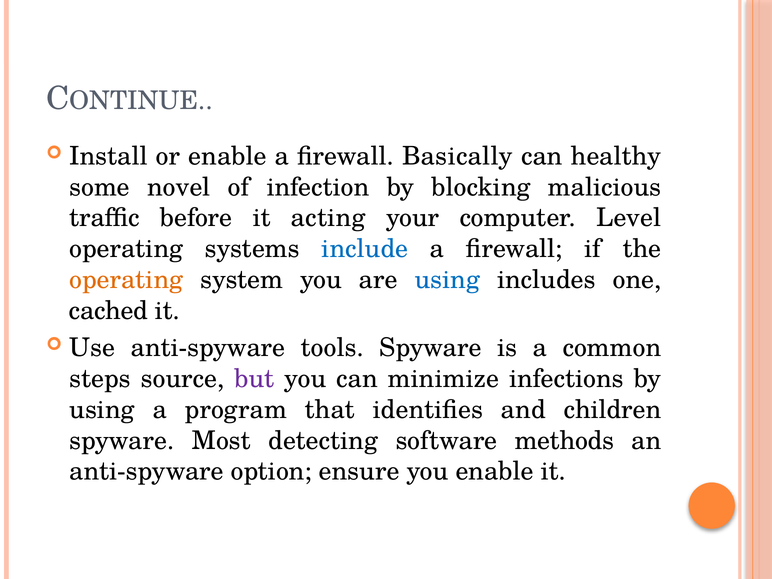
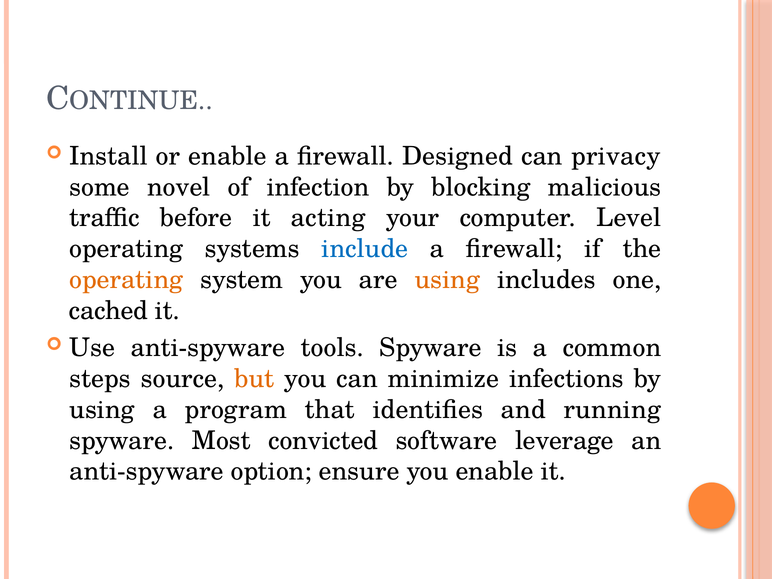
Basically: Basically -> Designed
healthy: healthy -> privacy
using at (447, 280) colour: blue -> orange
but colour: purple -> orange
children: children -> running
detecting: detecting -> convicted
methods: methods -> leverage
